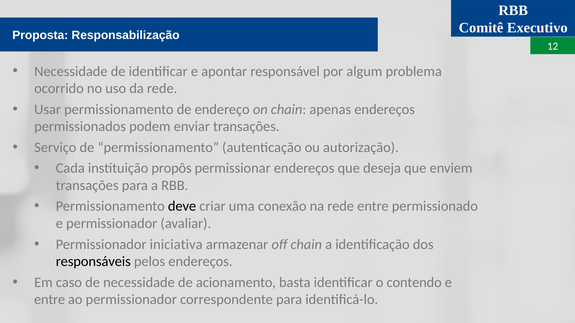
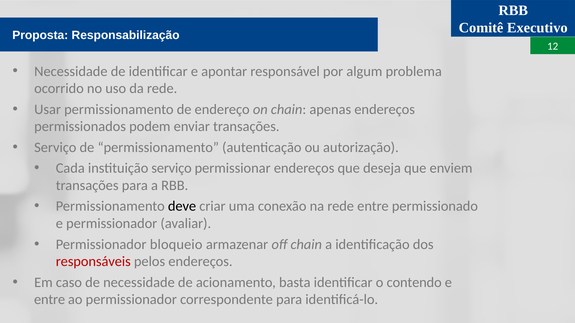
instituição propôs: propôs -> serviço
iniciativa: iniciativa -> bloqueio
responsáveis colour: black -> red
